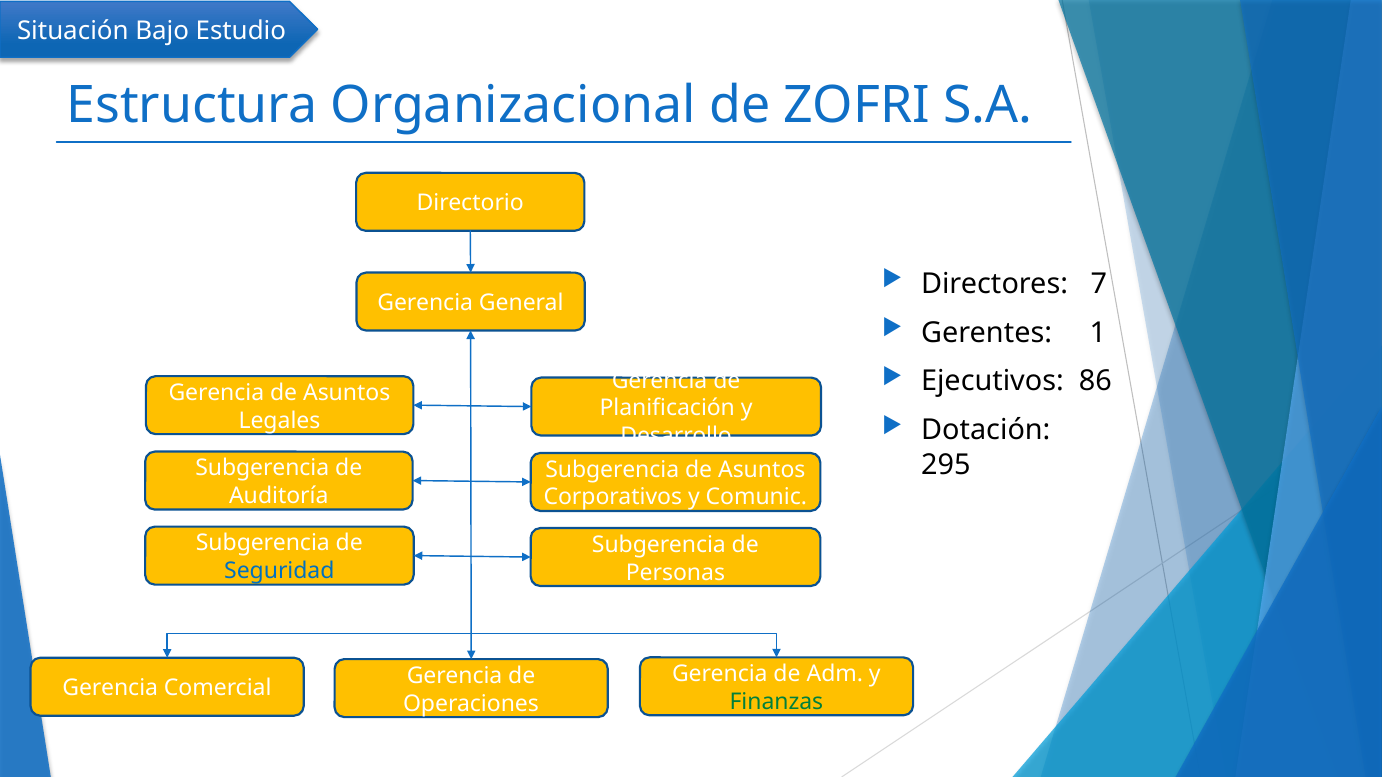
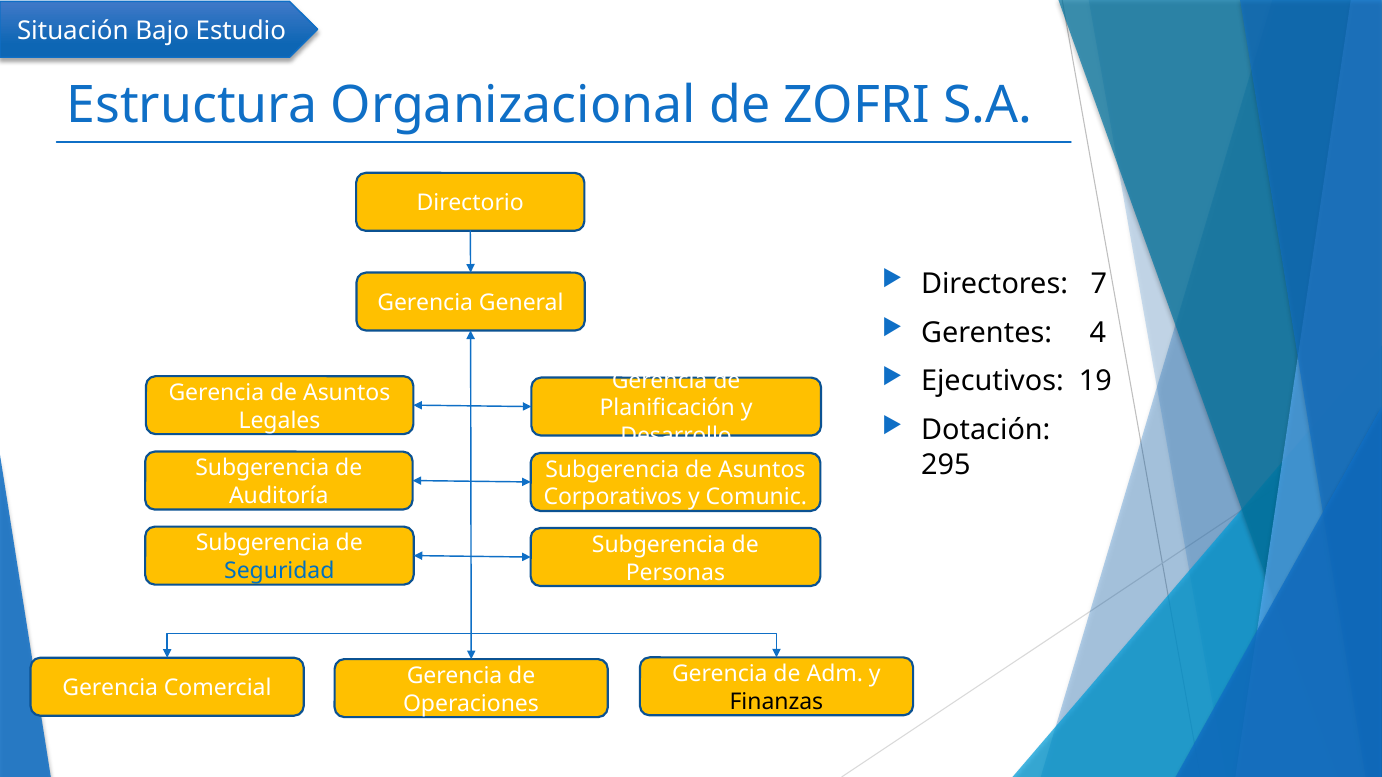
1: 1 -> 4
86: 86 -> 19
Finanzas colour: green -> black
